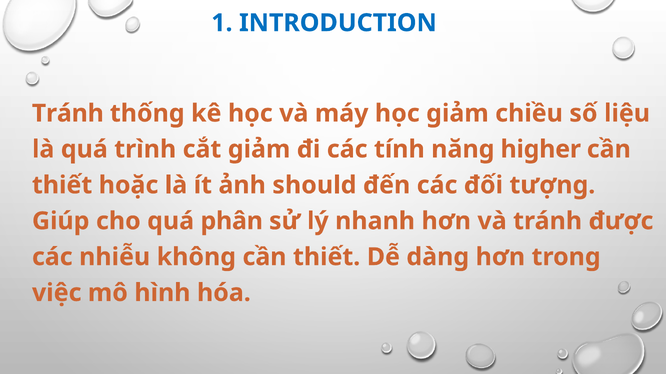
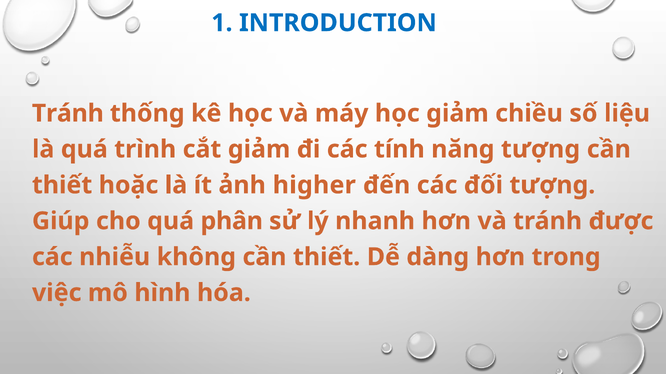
năng higher: higher -> tượng
should: should -> higher
